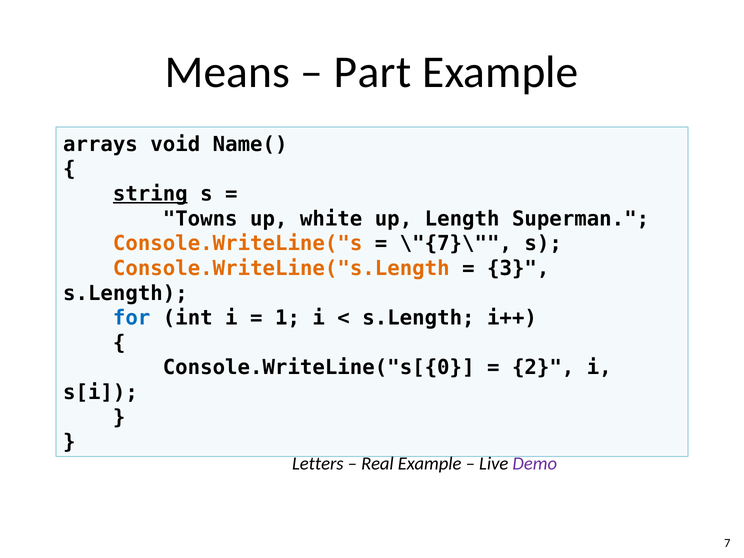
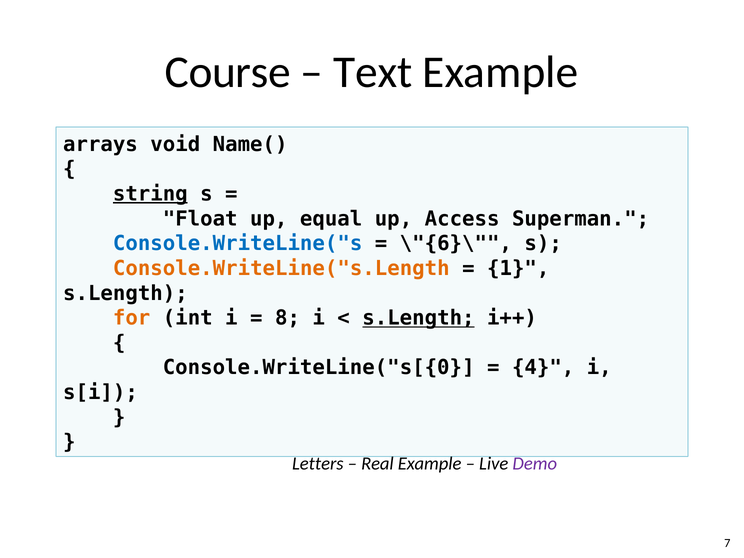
Means: Means -> Course
Part: Part -> Text
Towns: Towns -> Float
white: white -> equal
Length: Length -> Access
Console.WriteLine("s colour: orange -> blue
\"{7}\: \"{7}\ -> \"{6}\
3: 3 -> 1
for colour: blue -> orange
1: 1 -> 8
s.Length at (418, 318) underline: none -> present
2: 2 -> 4
